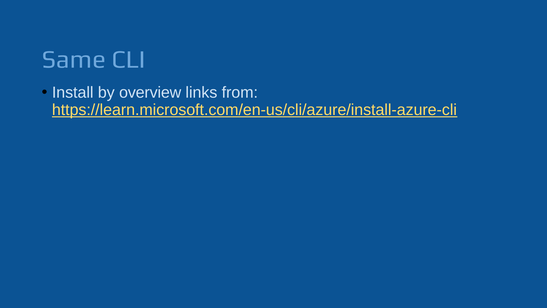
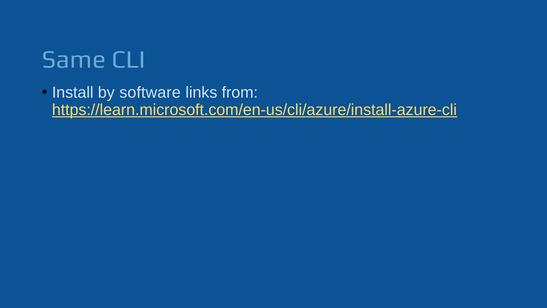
overview: overview -> software
